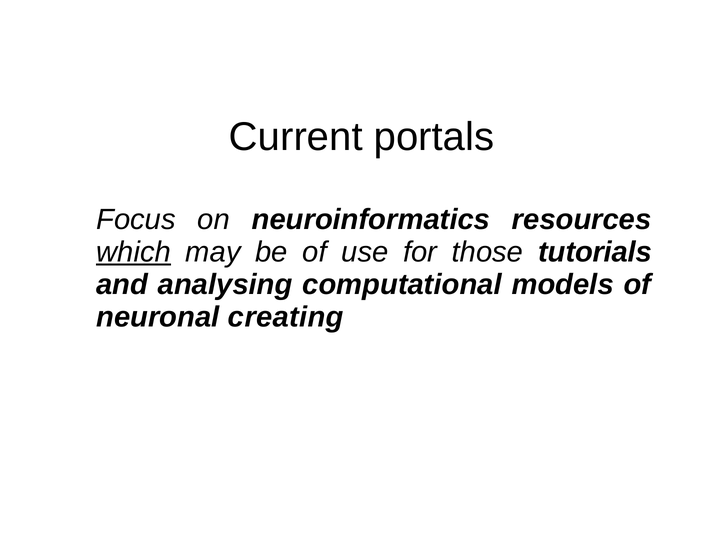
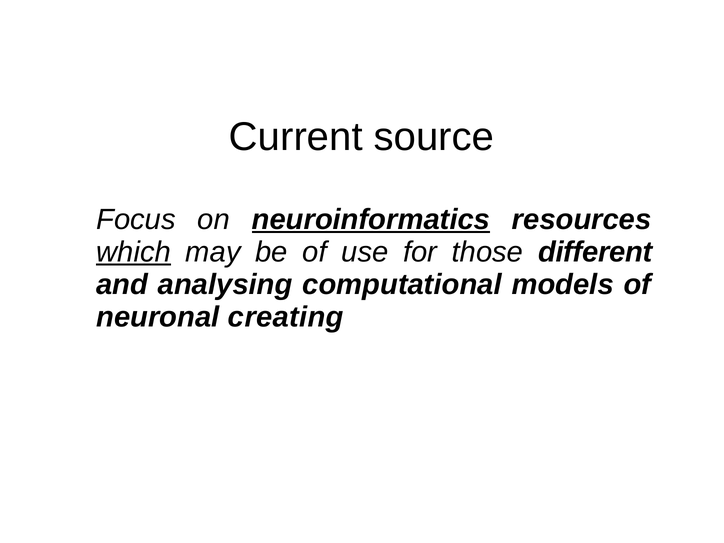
portals: portals -> source
neuroinformatics underline: none -> present
tutorials: tutorials -> different
